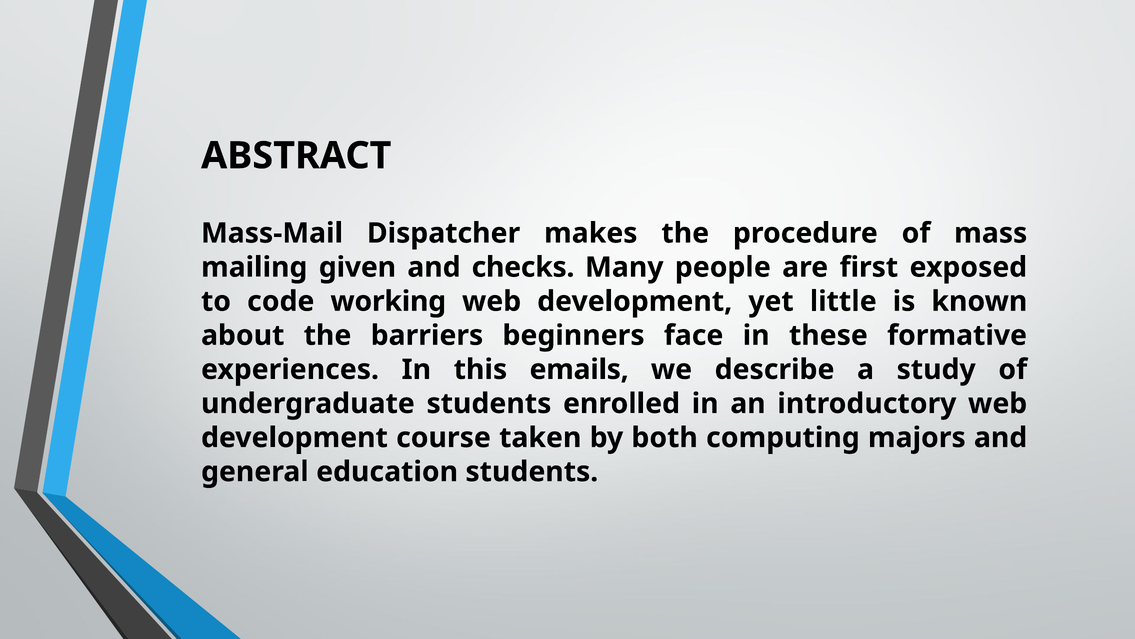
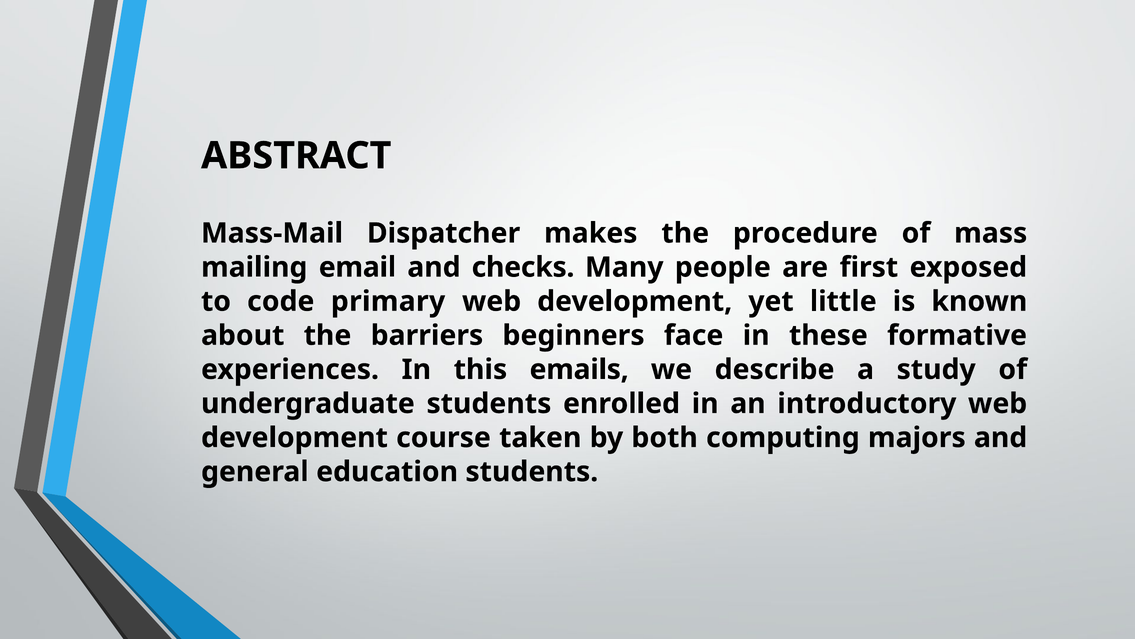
given: given -> email
working: working -> primary
